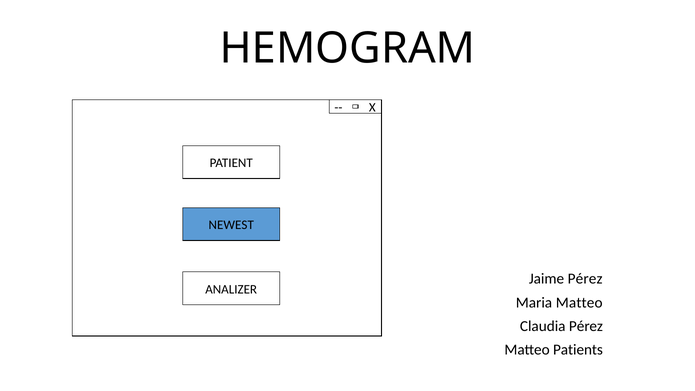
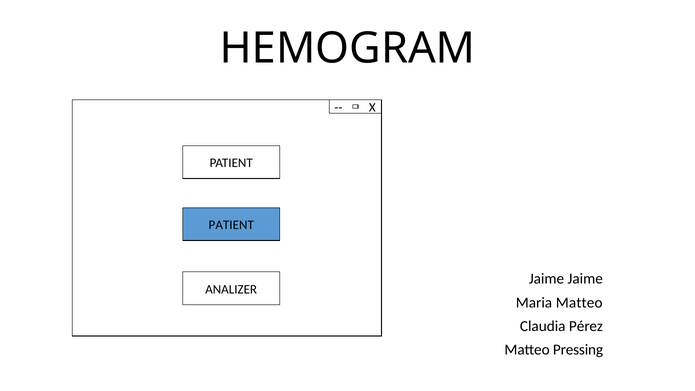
NEWEST at (231, 225): NEWEST -> PATIENT
Jaime Pérez: Pérez -> Jaime
Patients: Patients -> Pressing
